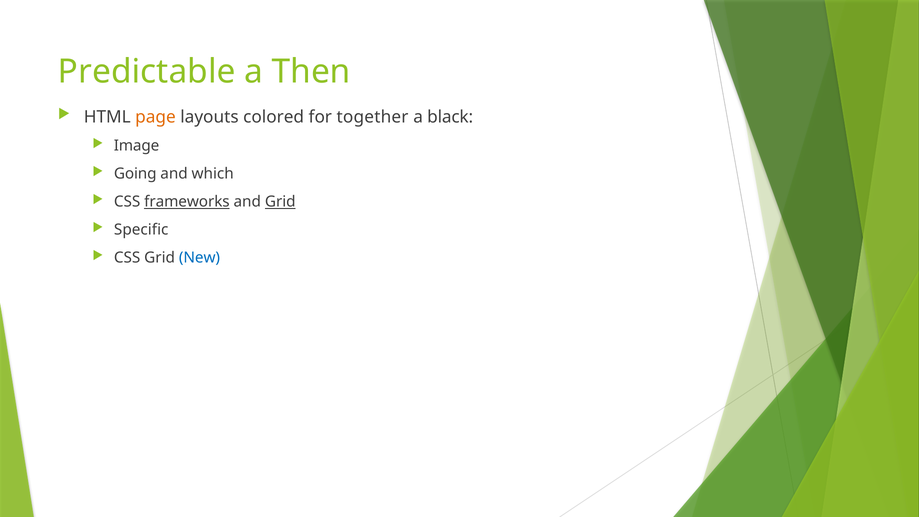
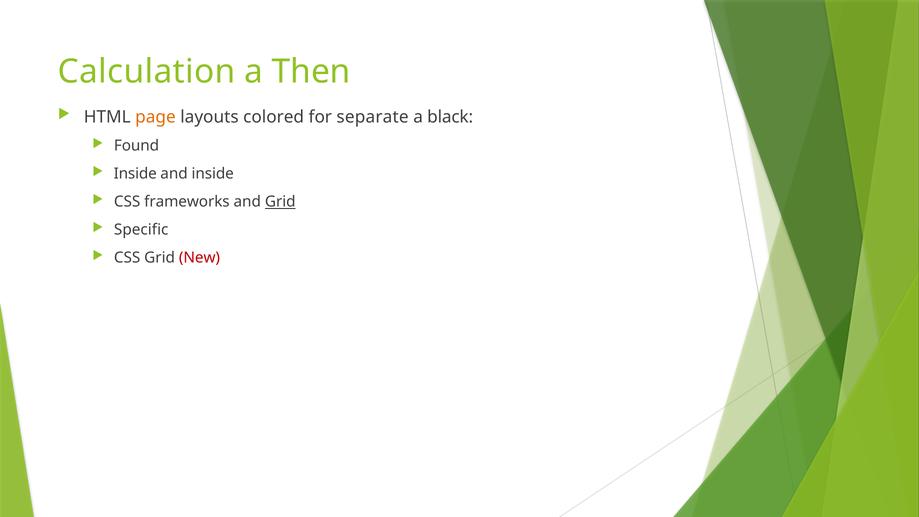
Predictable: Predictable -> Calculation
together: together -> separate
Image: Image -> Found
Going at (135, 174): Going -> Inside
and which: which -> inside
frameworks underline: present -> none
New colour: blue -> red
